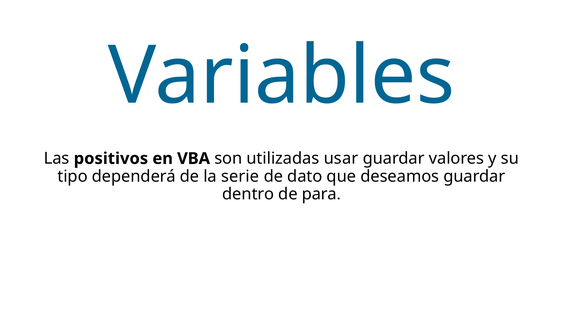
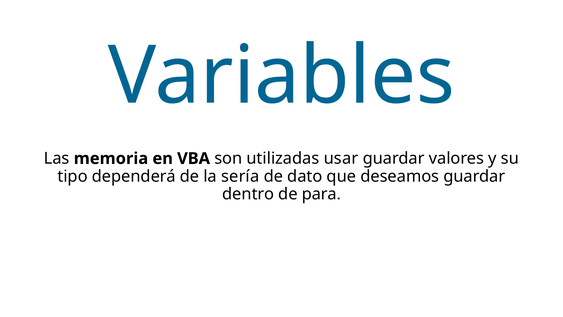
positivos: positivos -> memoria
serie: serie -> sería
